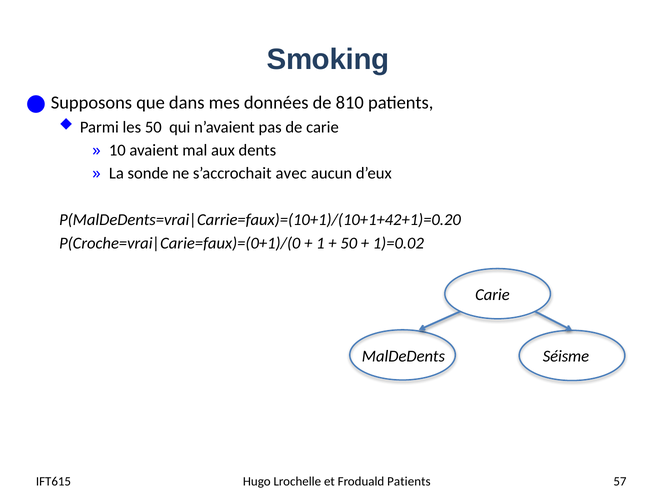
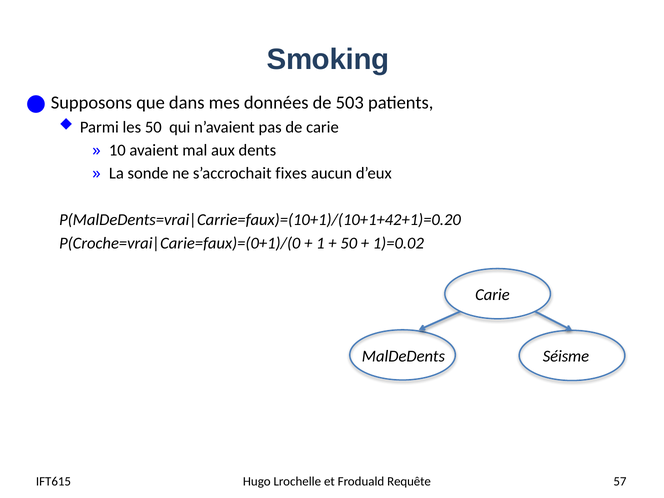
810: 810 -> 503
avec: avec -> fixes
Froduald Patients: Patients -> Requête
